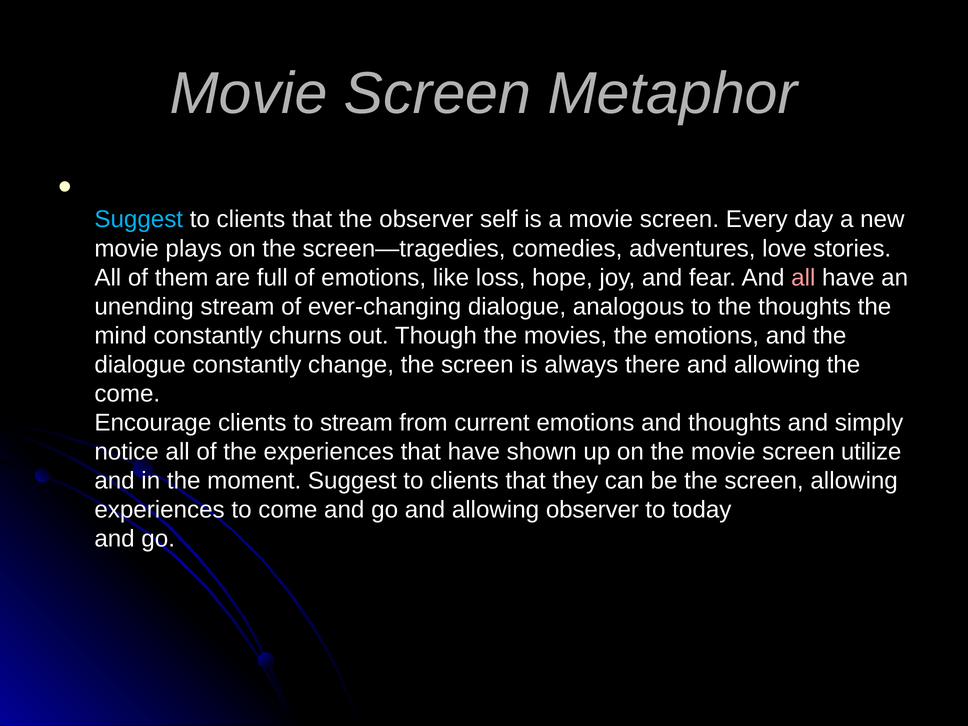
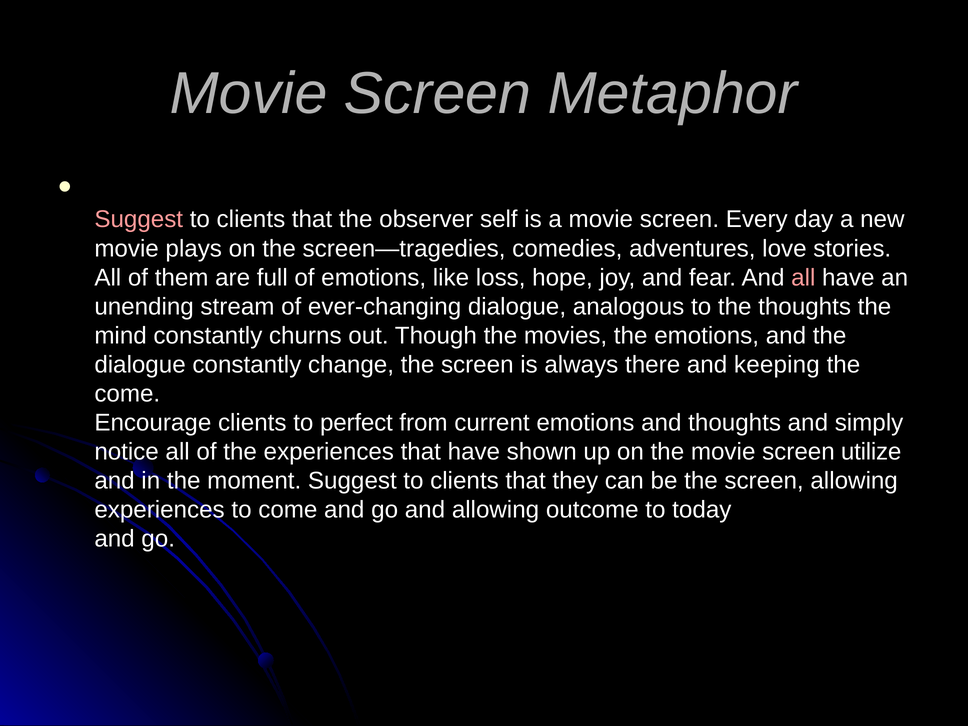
Suggest at (139, 219) colour: light blue -> pink
there and allowing: allowing -> keeping
to stream: stream -> perfect
allowing observer: observer -> outcome
